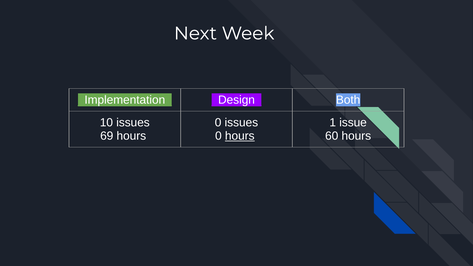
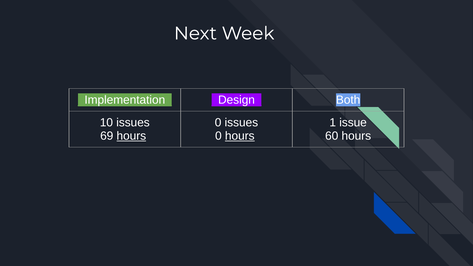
hours at (131, 136) underline: none -> present
